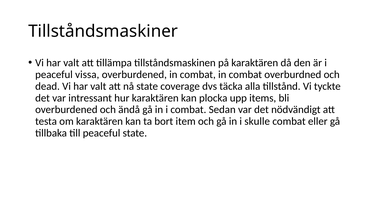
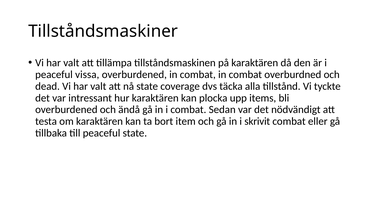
skulle: skulle -> skrivit
